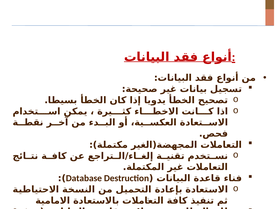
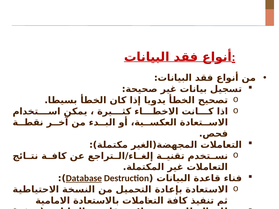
Database underline: none -> present
